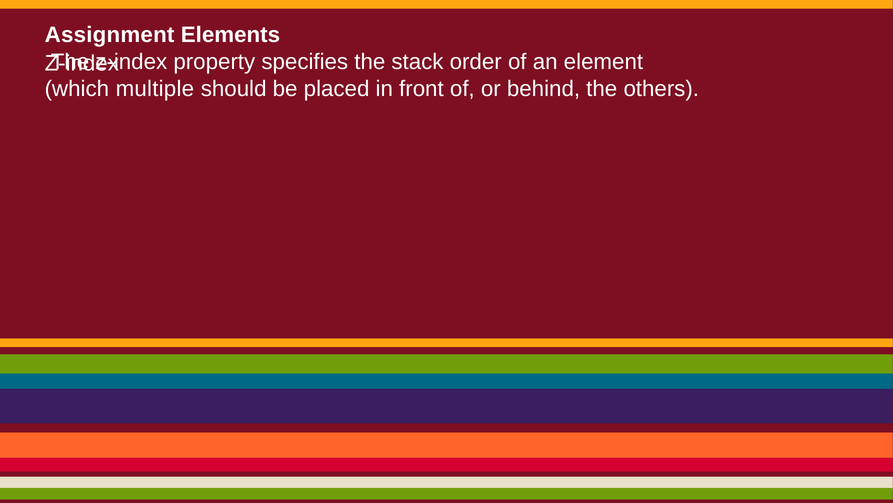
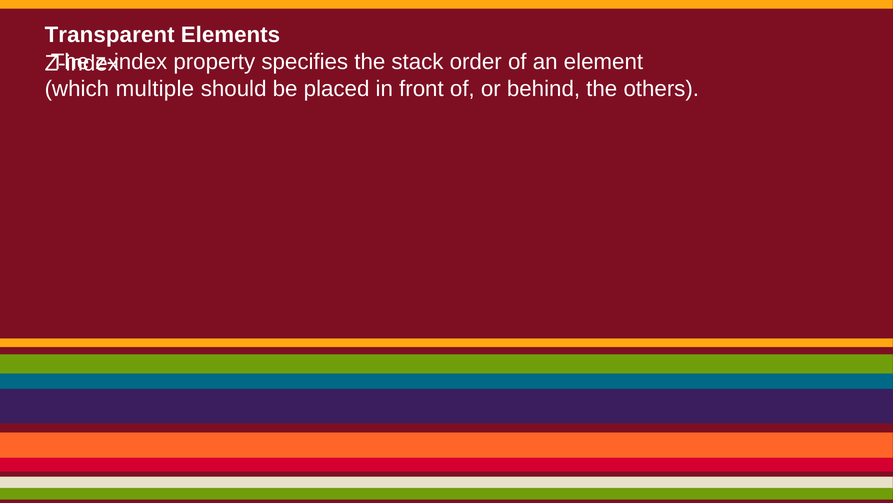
Assignment: Assignment -> Transparent
